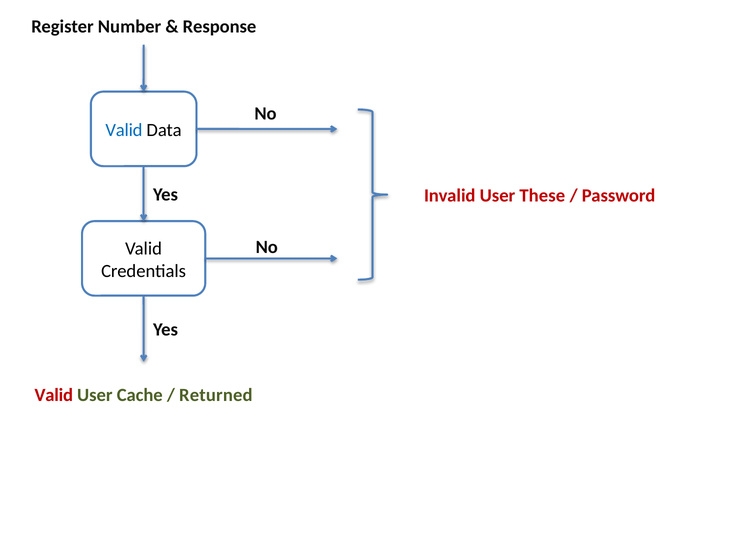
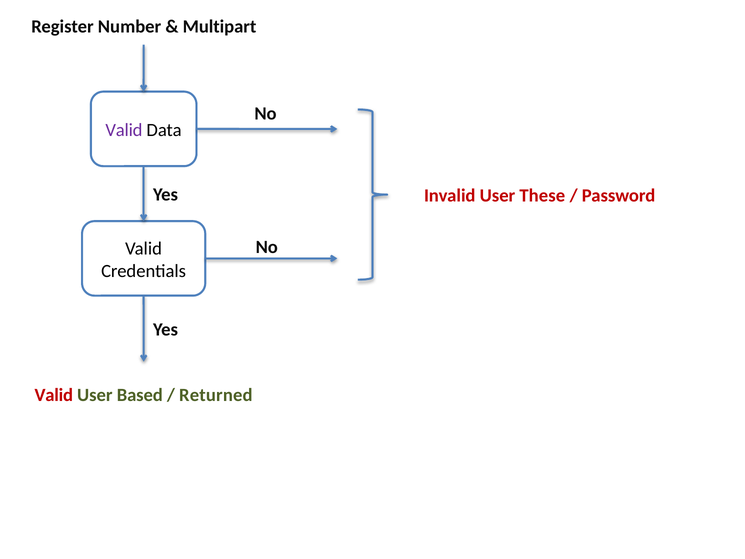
Response: Response -> Multipart
Valid at (124, 130) colour: blue -> purple
Cache: Cache -> Based
